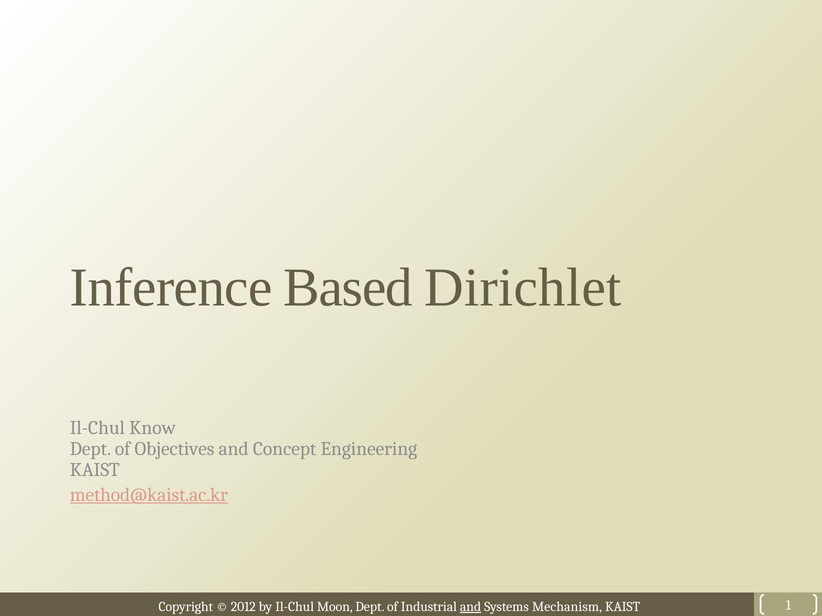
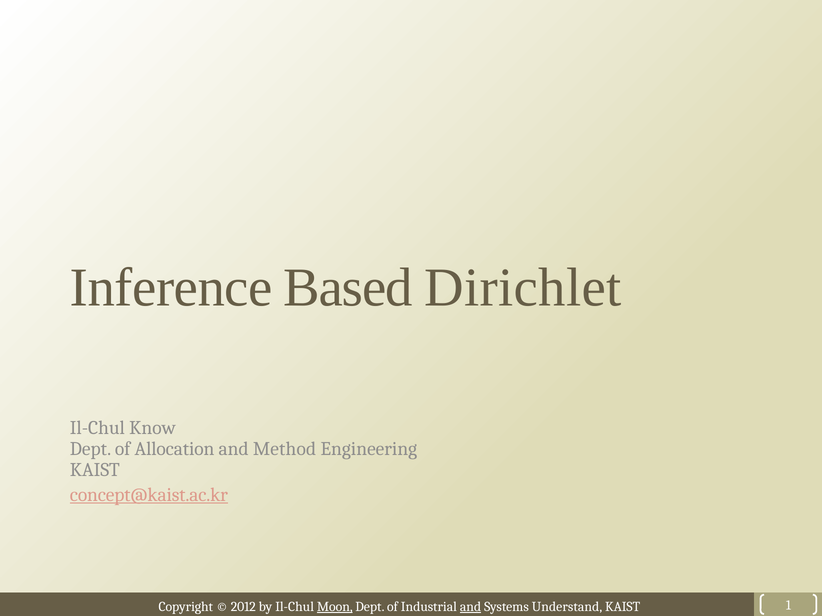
Objectives: Objectives -> Allocation
Concept: Concept -> Method
method@kaist.ac.kr: method@kaist.ac.kr -> concept@kaist.ac.kr
Moon underline: none -> present
Mechanism: Mechanism -> Understand
